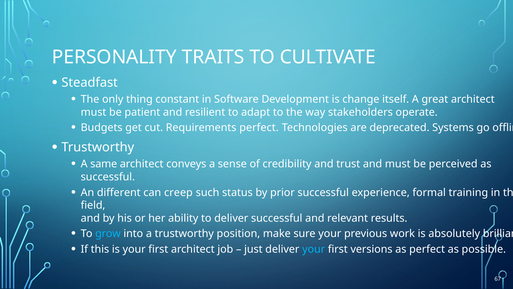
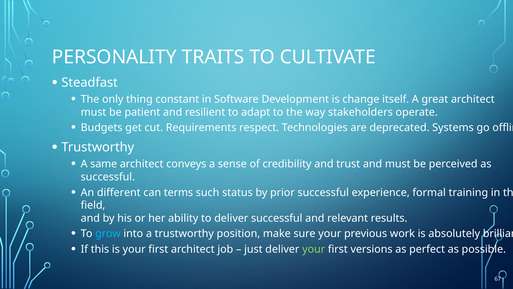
Requirements perfect: perfect -> respect
creep: creep -> terms
your at (314, 249) colour: light blue -> light green
